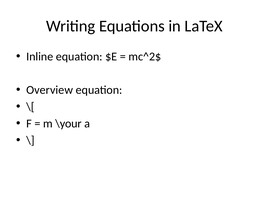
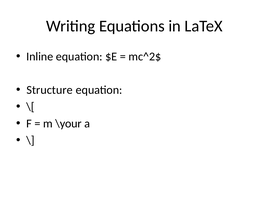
Overview: Overview -> Structure
